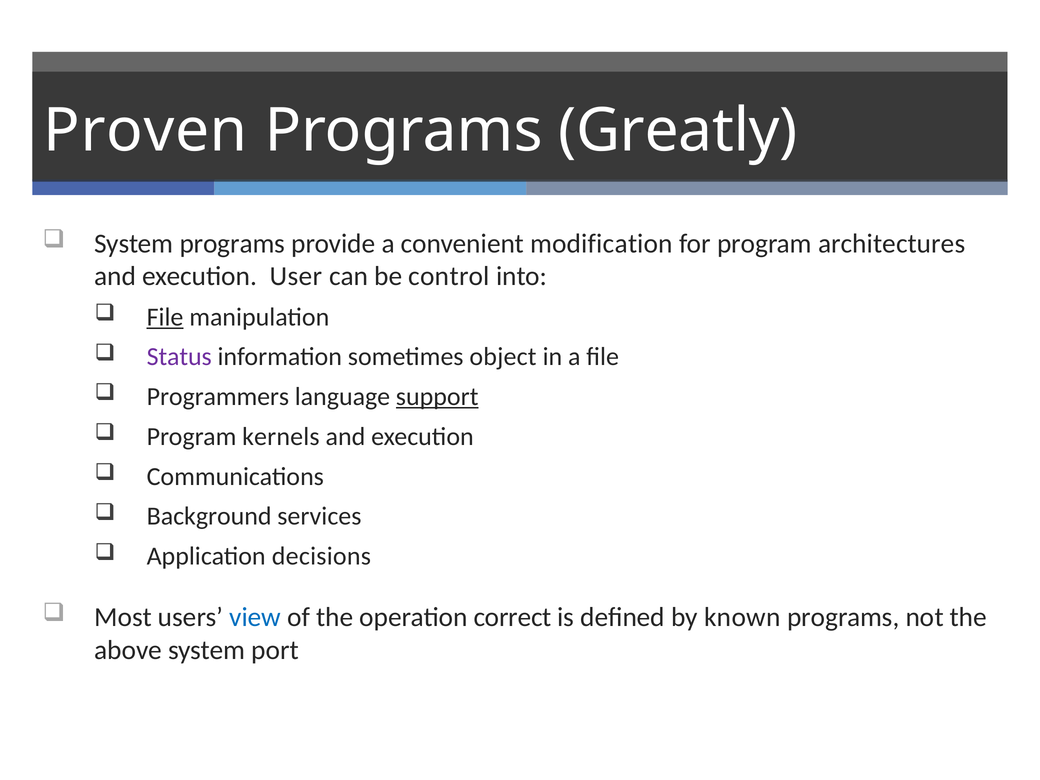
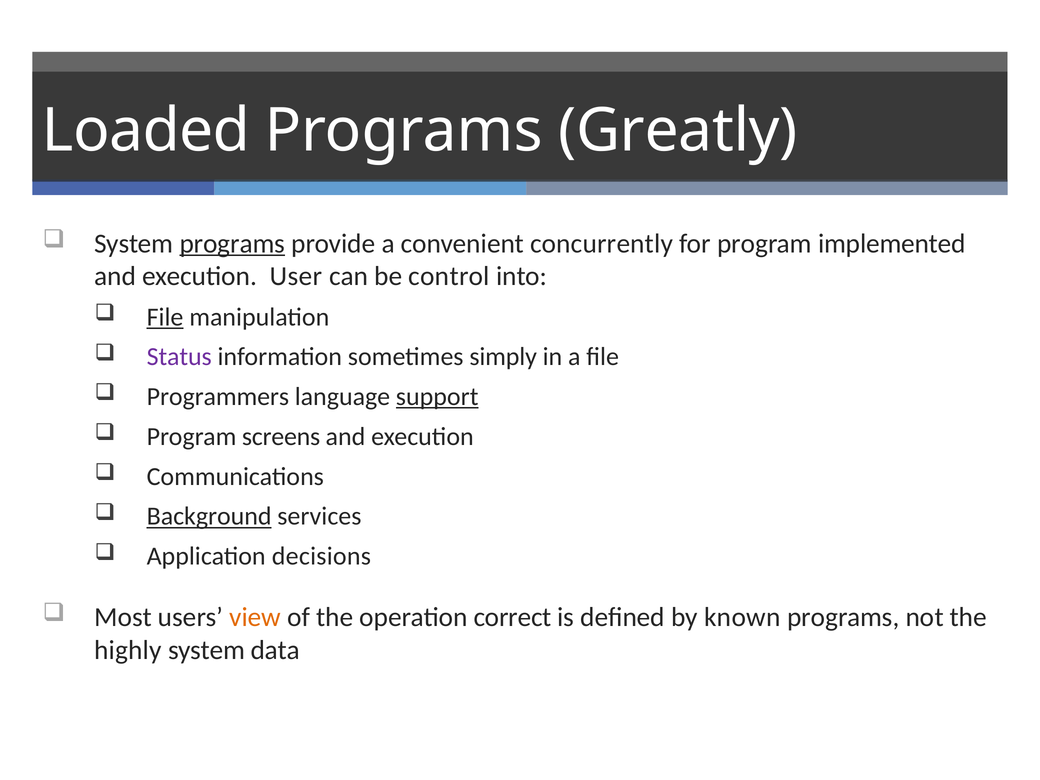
Proven: Proven -> Loaded
programs at (232, 243) underline: none -> present
modification: modification -> concurrently
architectures: architectures -> implemented
object: object -> simply
kernels: kernels -> screens
Background underline: none -> present
view colour: blue -> orange
above: above -> highly
port: port -> data
